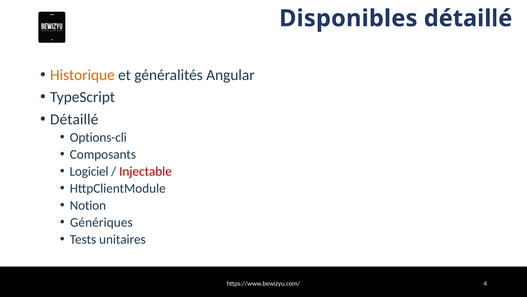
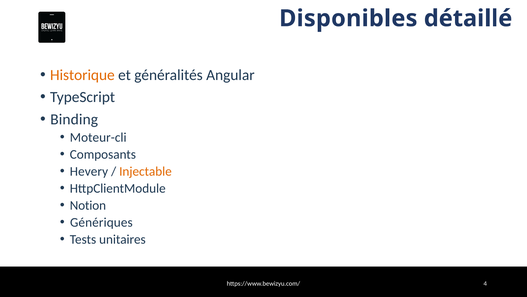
Détaillé at (74, 119): Détaillé -> Binding
Options-cli: Options-cli -> Moteur-cli
Logiciel: Logiciel -> Hevery
Injectable colour: red -> orange
